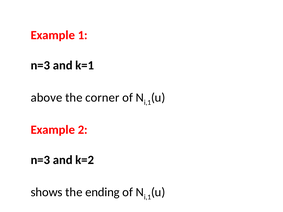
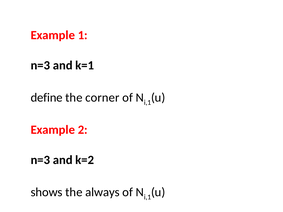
above: above -> define
ending: ending -> always
